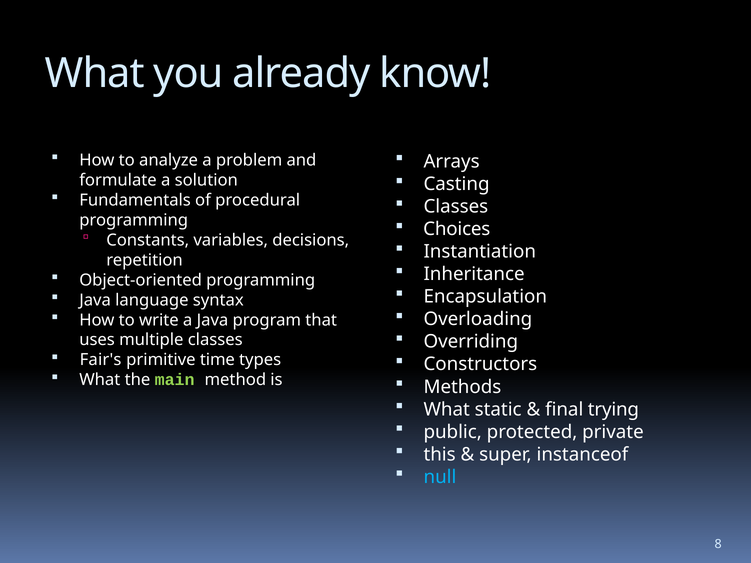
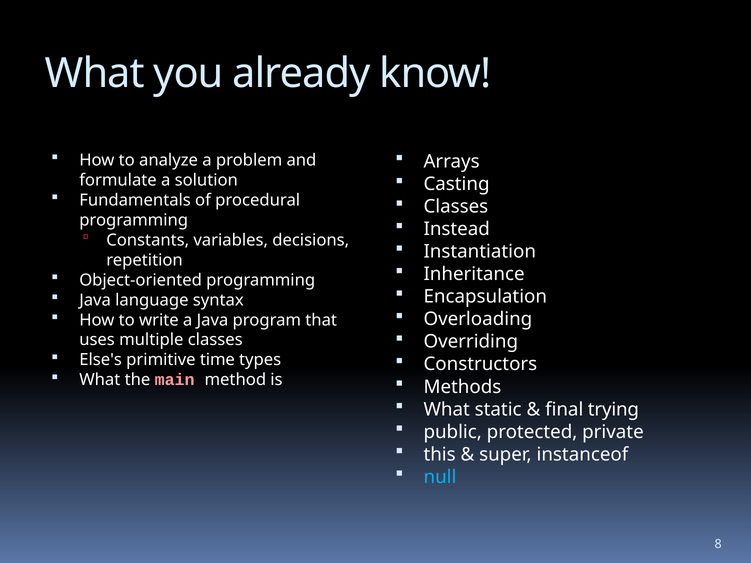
Choices: Choices -> Instead
Fair's: Fair's -> Else's
main colour: light green -> pink
